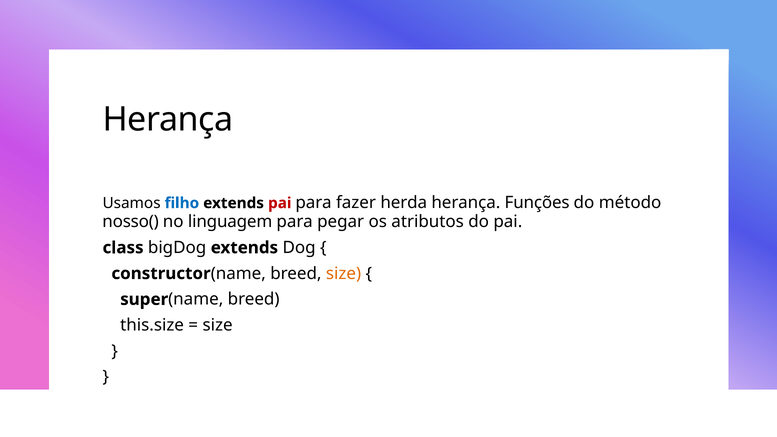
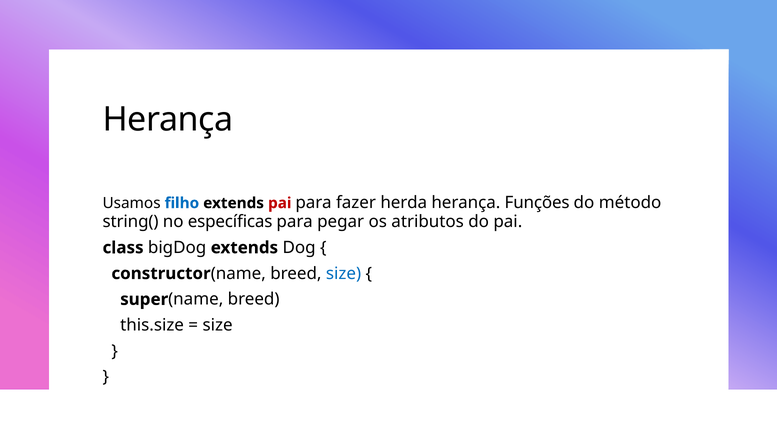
nosso(: nosso( -> string(
linguagem: linguagem -> específicas
size at (344, 274) colour: orange -> blue
